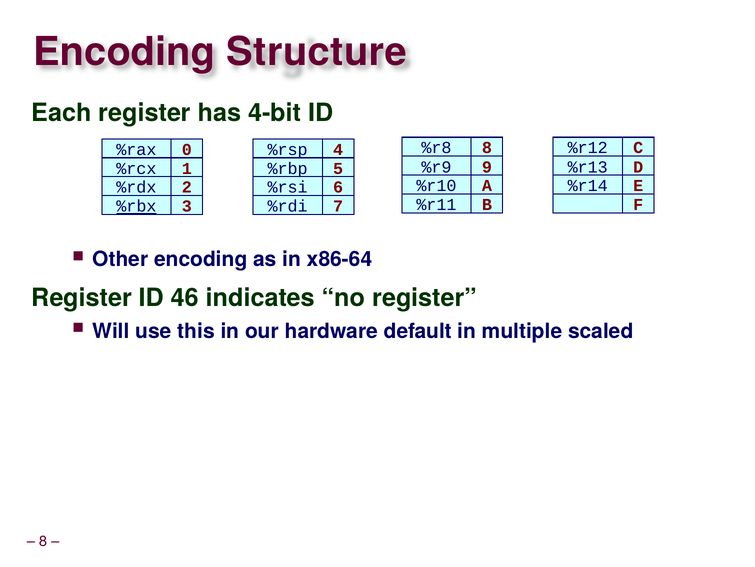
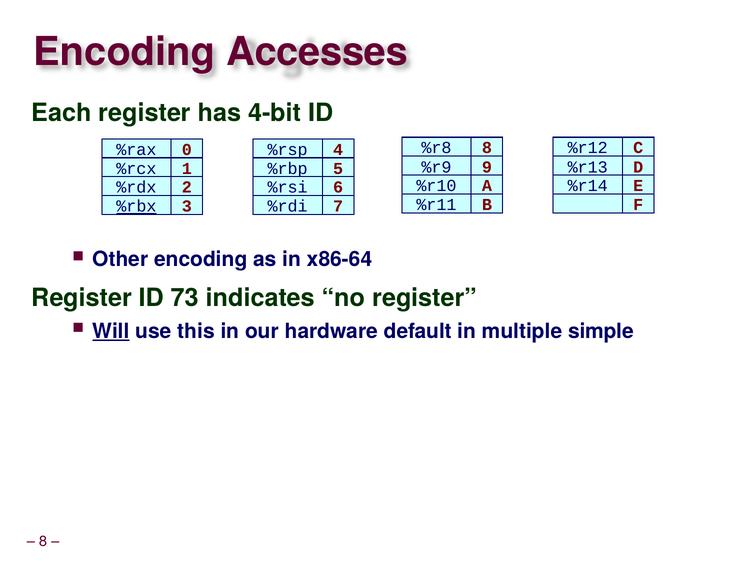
Structure: Structure -> Accesses
46: 46 -> 73
Will underline: none -> present
scaled: scaled -> simple
